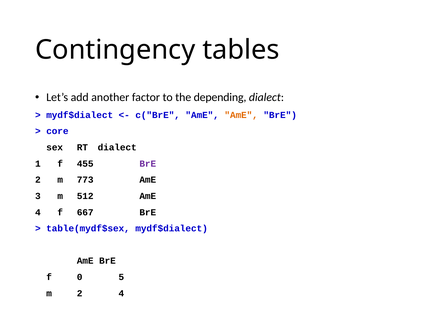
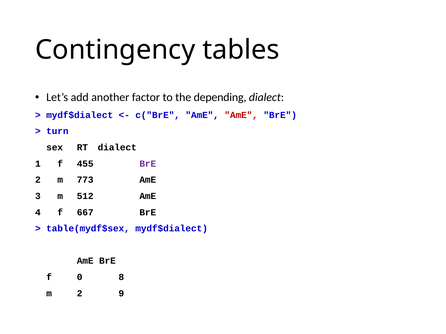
AmE at (241, 115) colour: orange -> red
core: core -> turn
5: 5 -> 8
2 4: 4 -> 9
